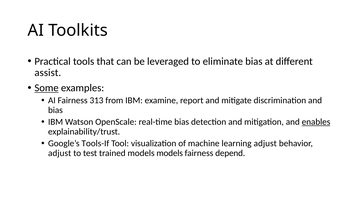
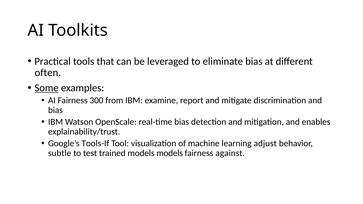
assist: assist -> often
313: 313 -> 300
enables underline: present -> none
adjust at (60, 153): adjust -> subtle
depend: depend -> against
